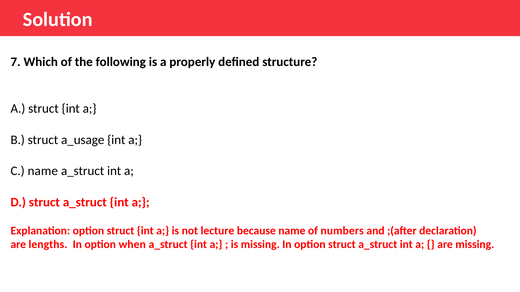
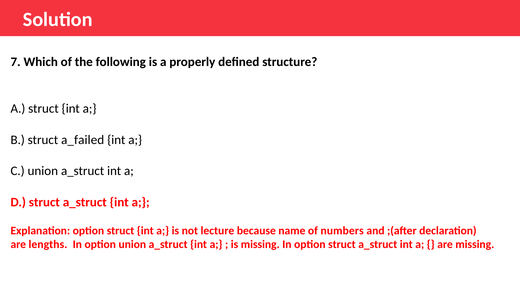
a_usage: a_usage -> a_failed
C name: name -> union
option when: when -> union
